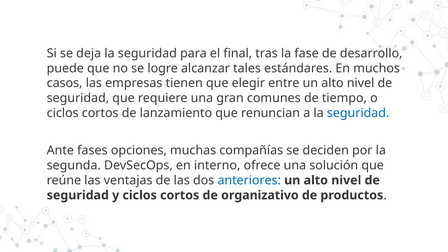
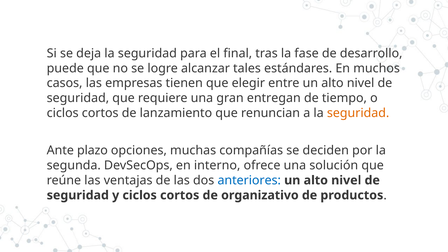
comunes: comunes -> entregan
seguridad at (358, 113) colour: blue -> orange
fases: fases -> plazo
